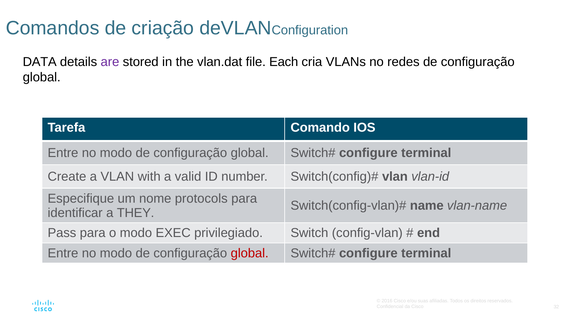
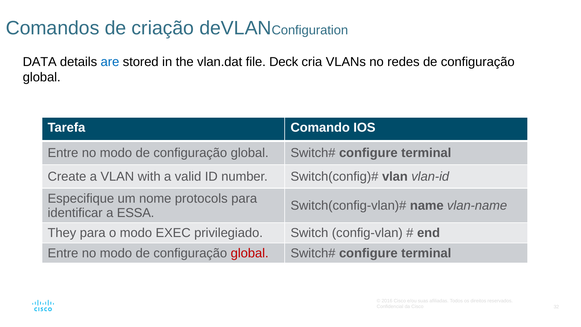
are colour: purple -> blue
Each: Each -> Deck
THEY: THEY -> ESSA
Pass: Pass -> They
